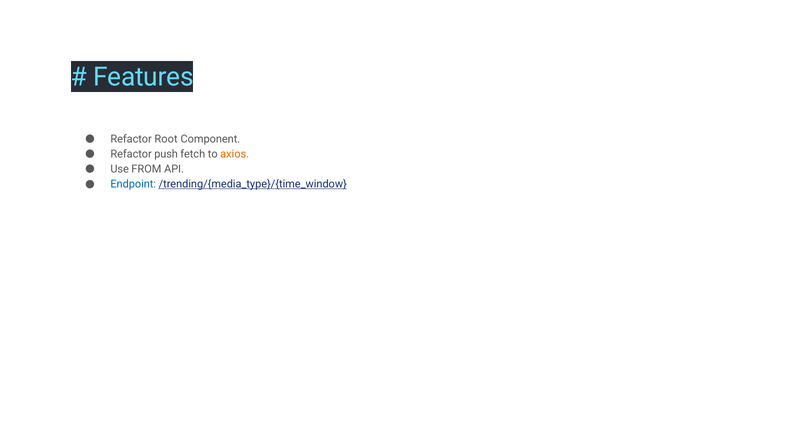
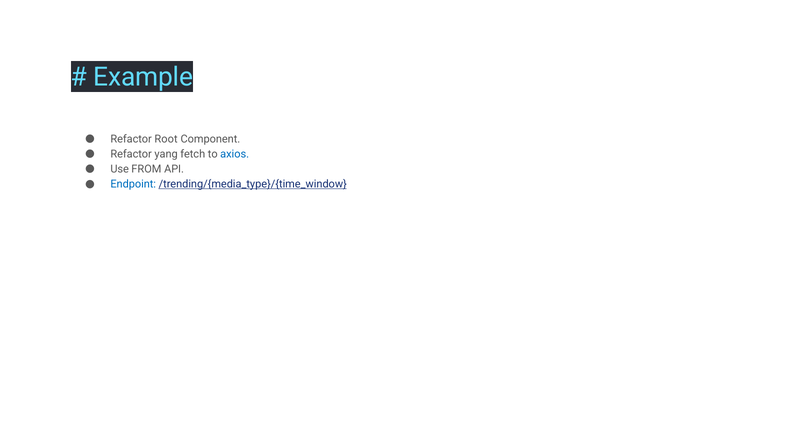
Features: Features -> Example
push: push -> yang
axios colour: orange -> blue
